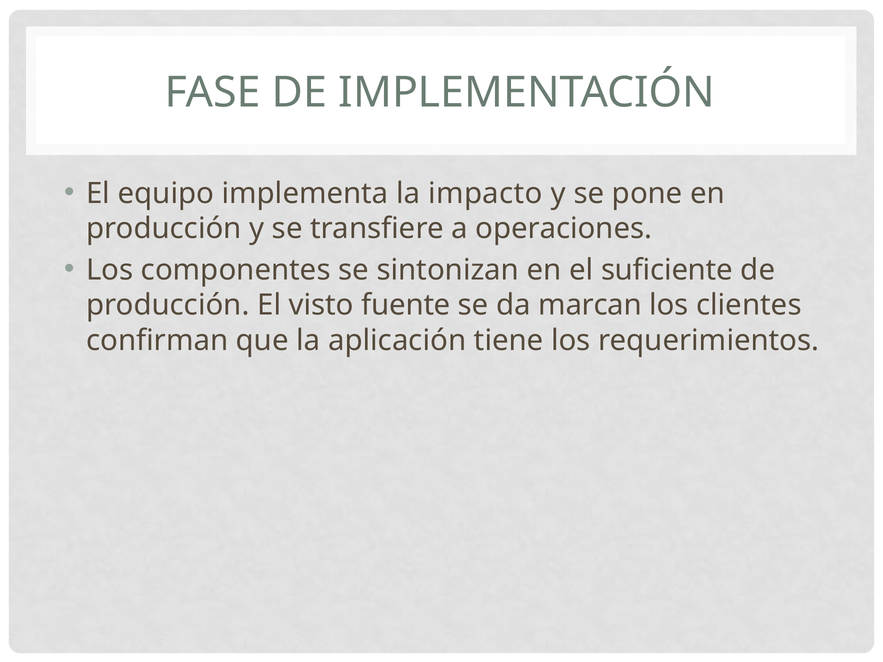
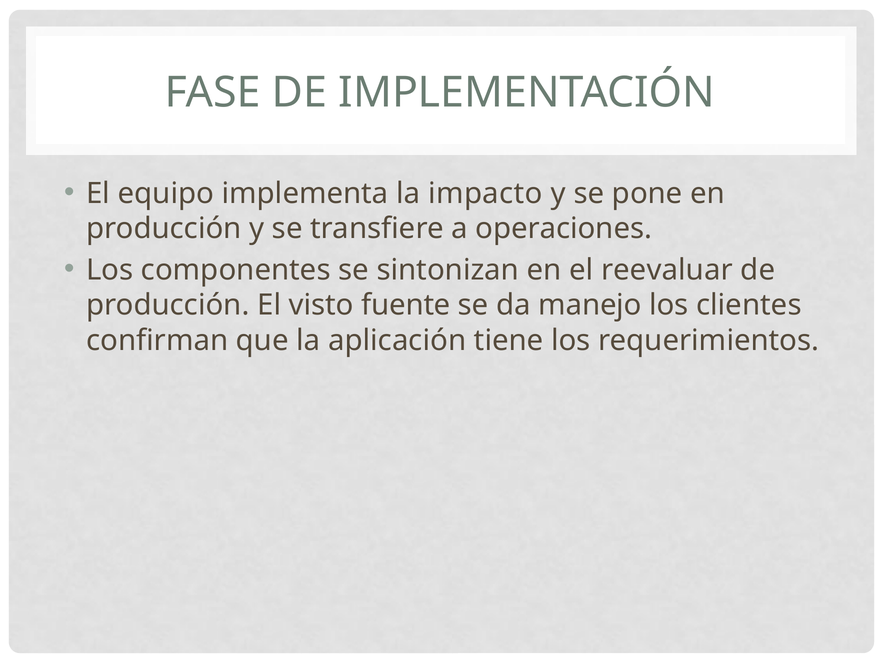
suficiente: suficiente -> reevaluar
marcan: marcan -> manejo
